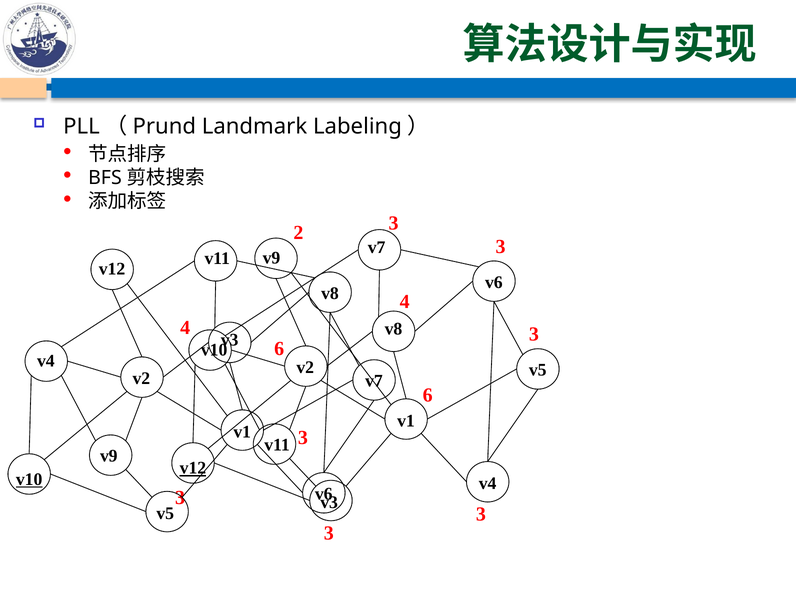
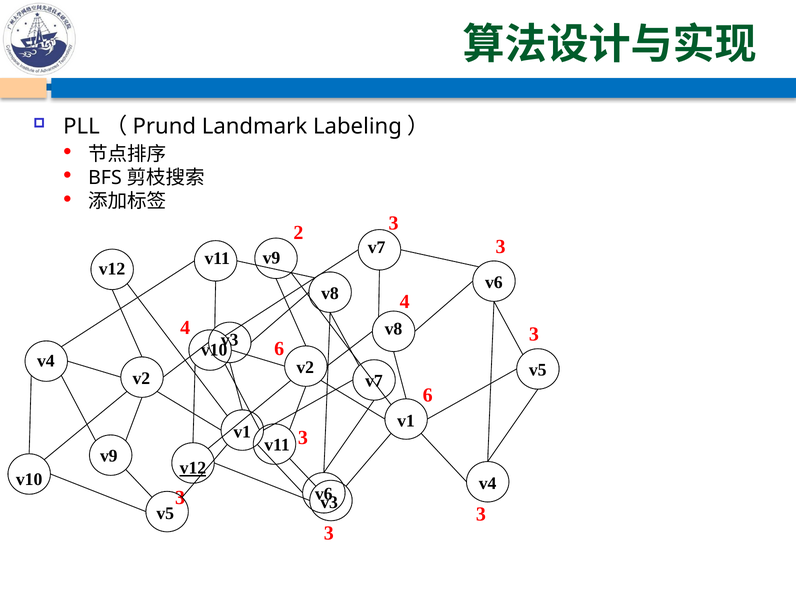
v10 at (29, 479) underline: present -> none
